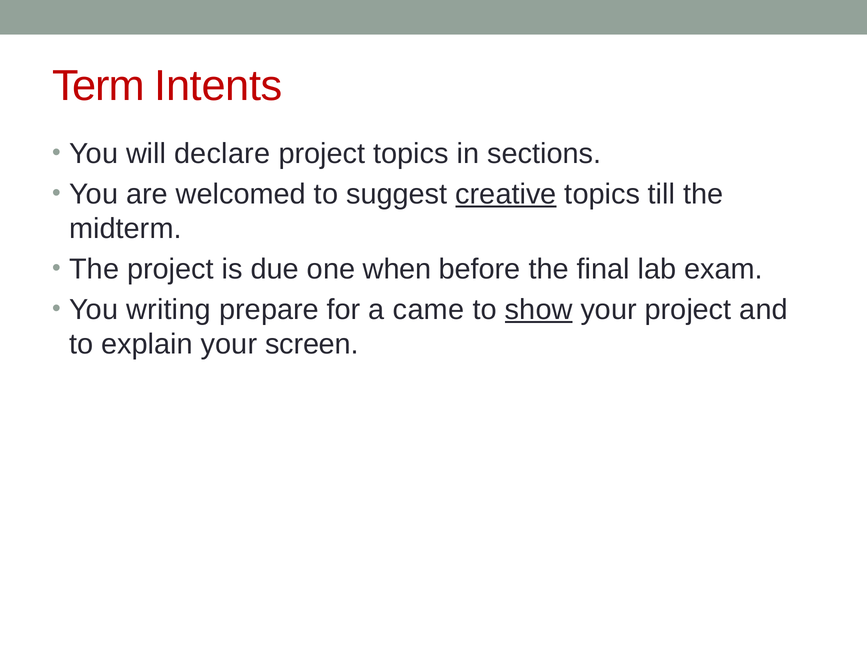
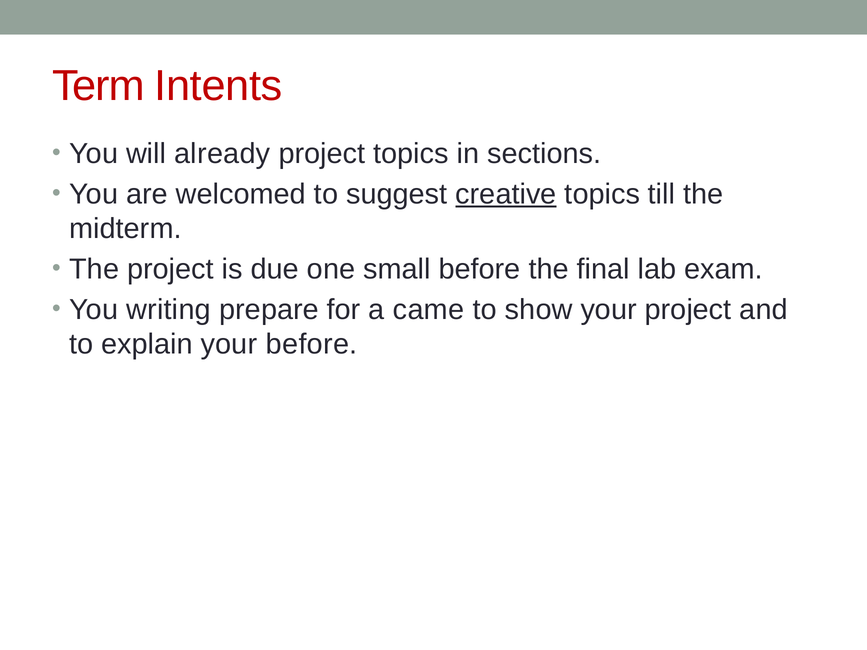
declare: declare -> already
when: when -> small
show underline: present -> none
your screen: screen -> before
